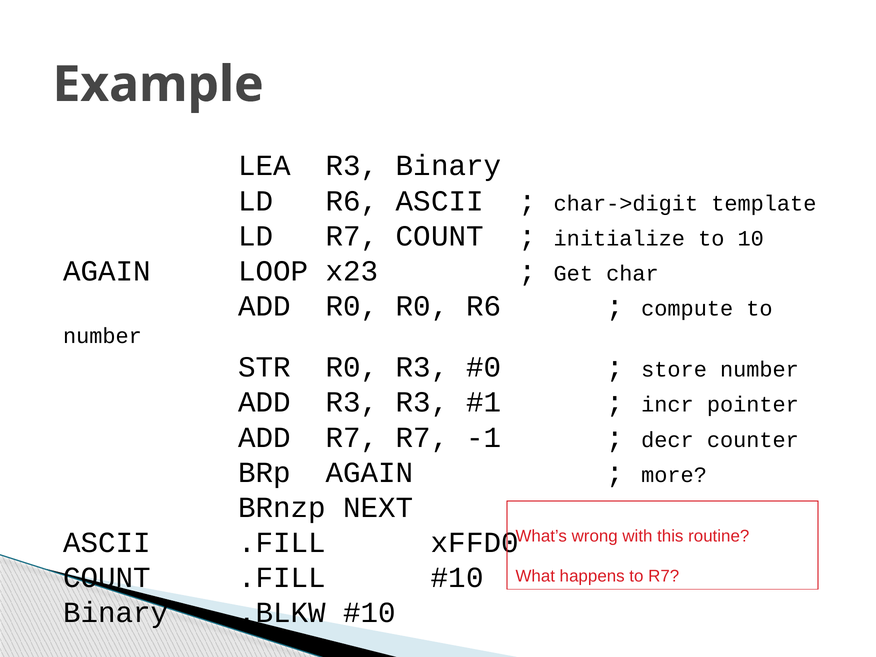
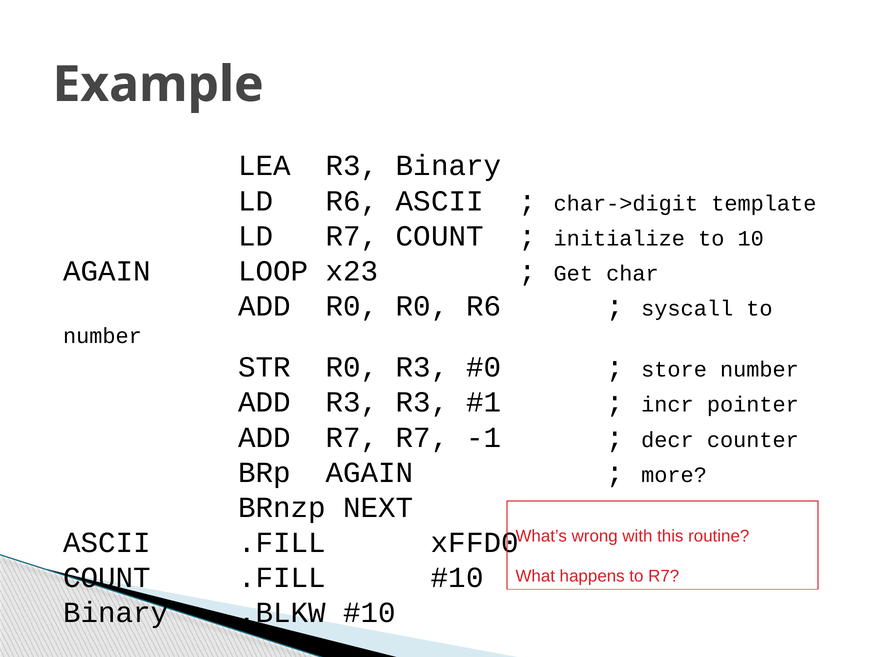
compute: compute -> syscall
